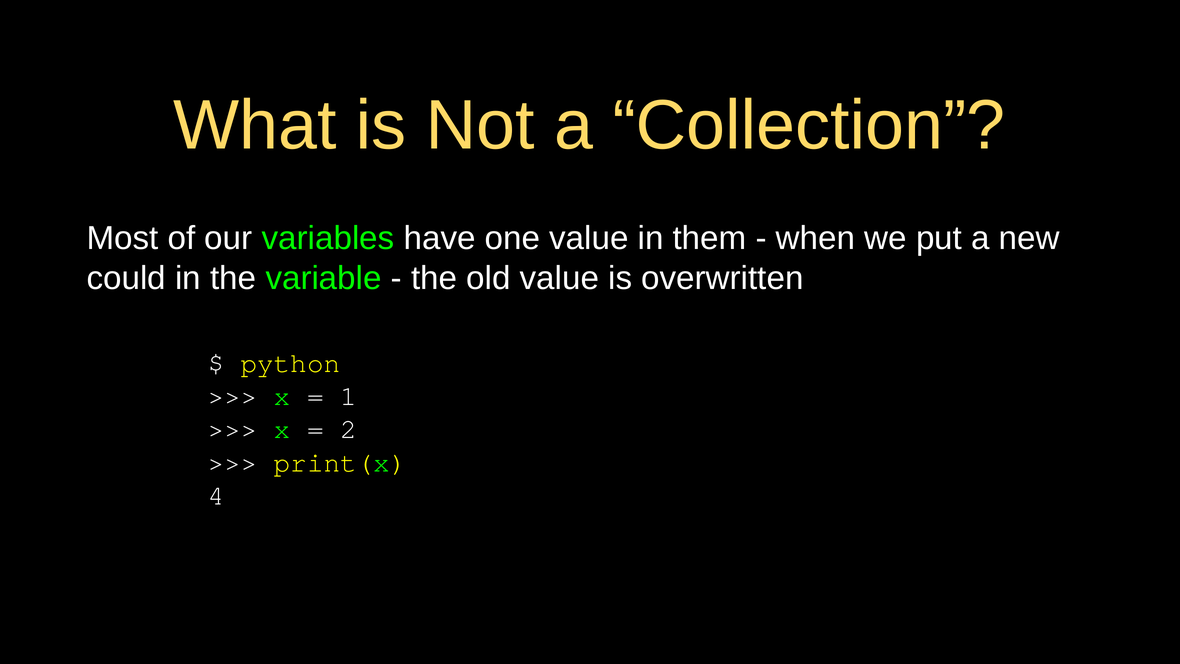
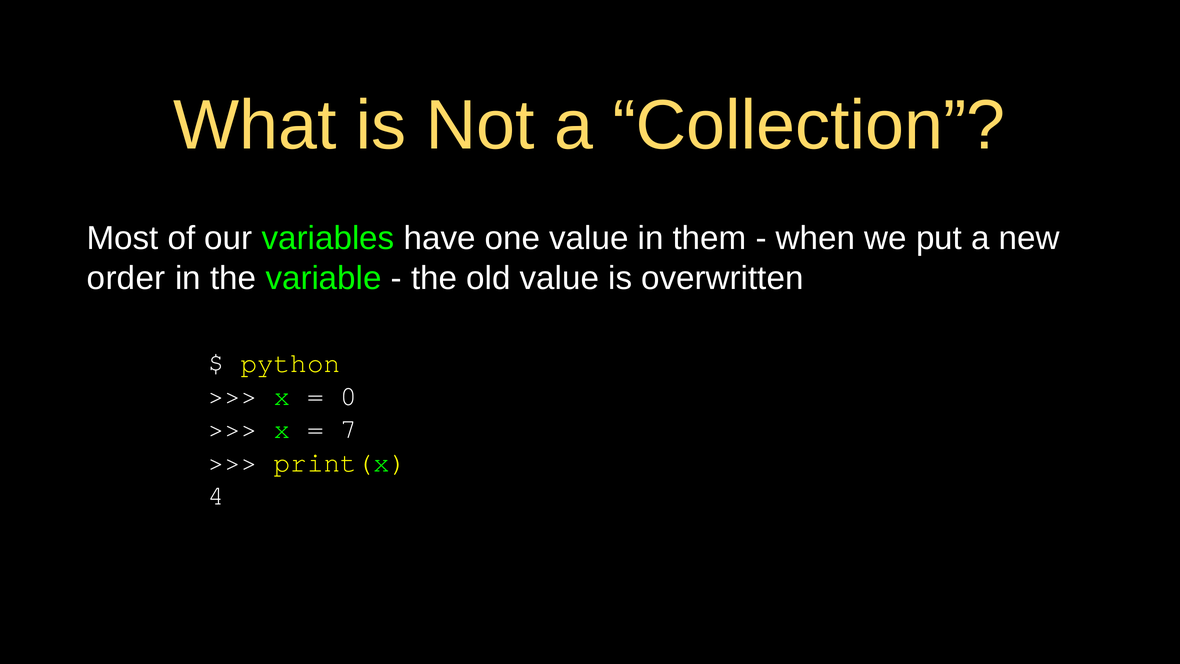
could: could -> order
1: 1 -> 0
2: 2 -> 7
